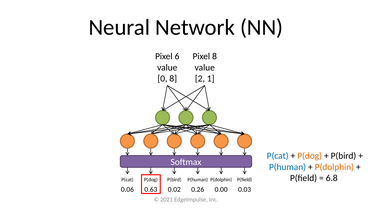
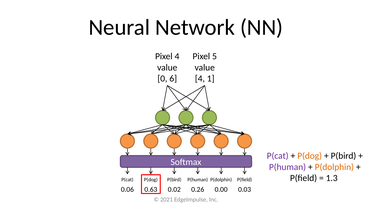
Pixel 6: 6 -> 4
Pixel 8: 8 -> 5
0 8: 8 -> 6
2 at (200, 79): 2 -> 4
P(cat at (278, 156) colour: blue -> purple
P(human at (288, 167) colour: blue -> purple
6.8: 6.8 -> 1.3
